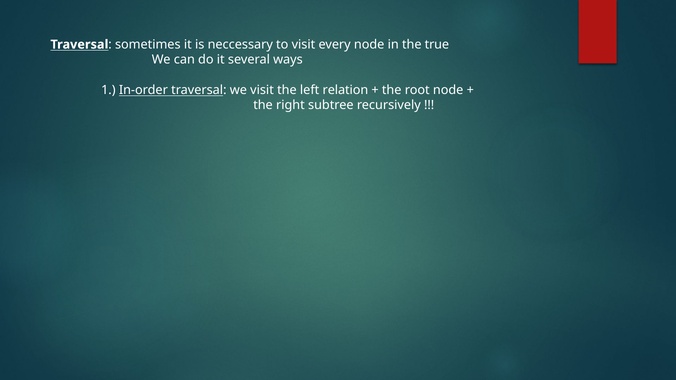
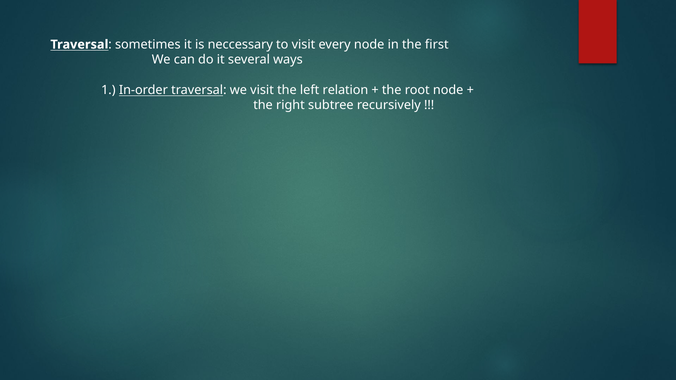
true: true -> first
